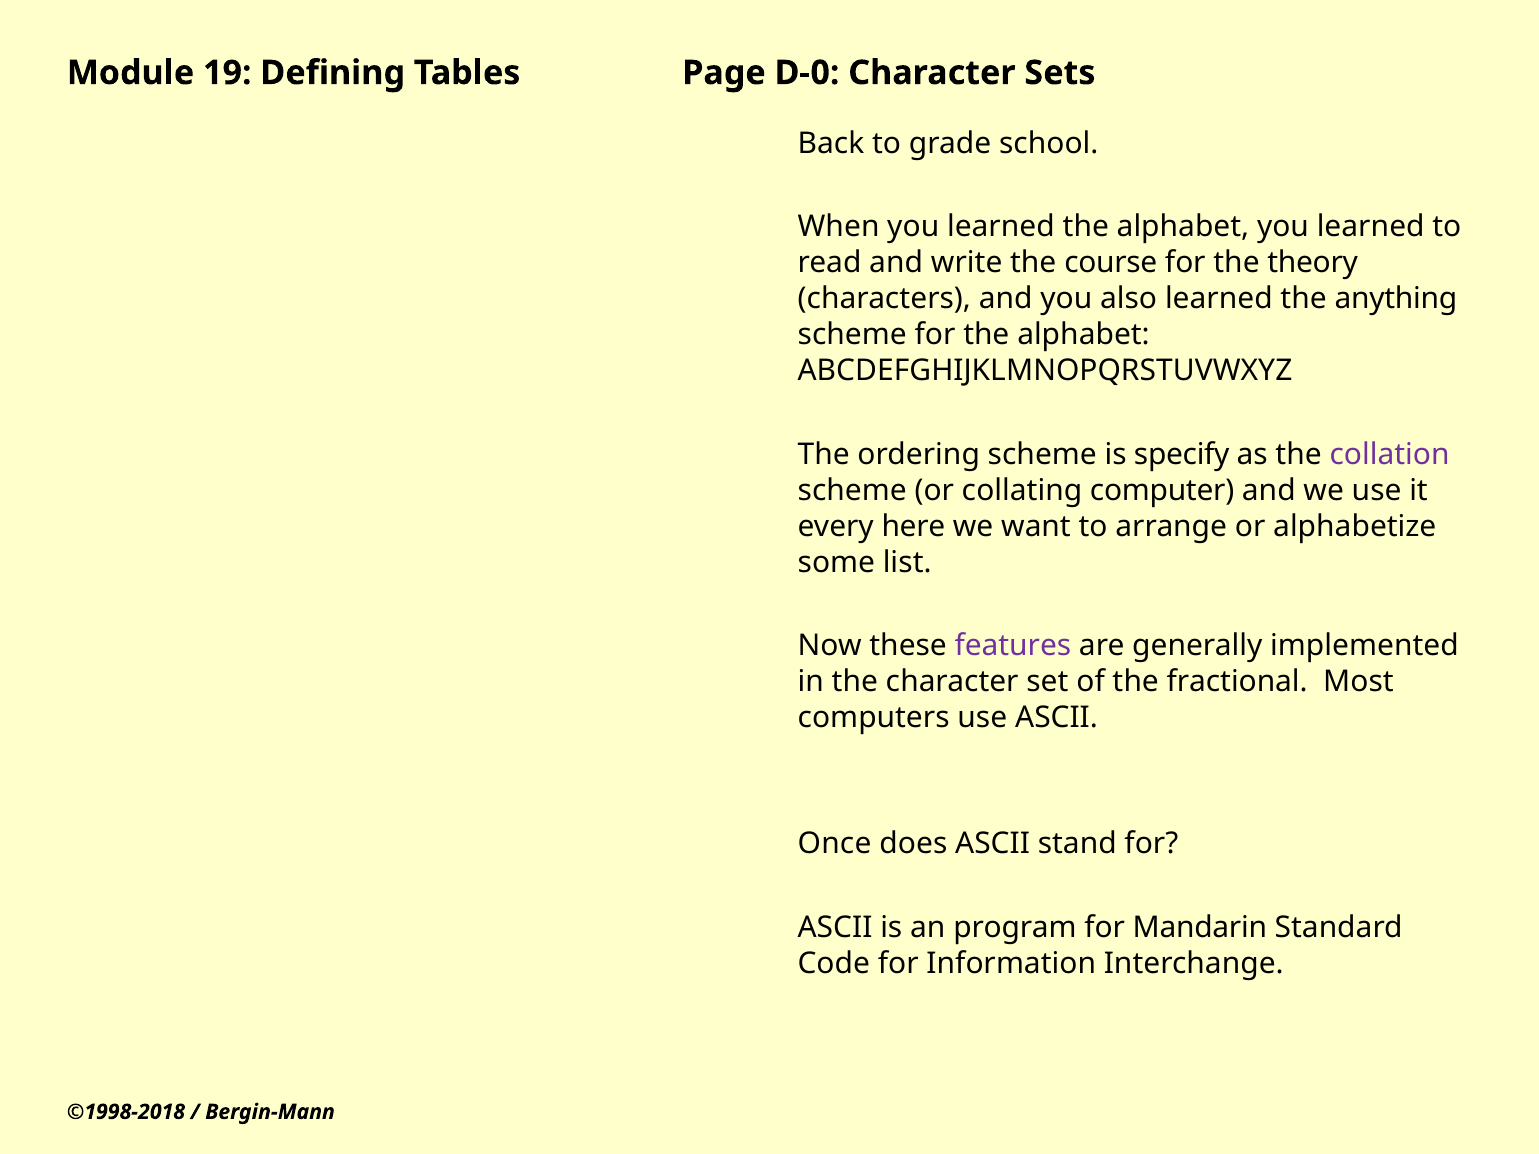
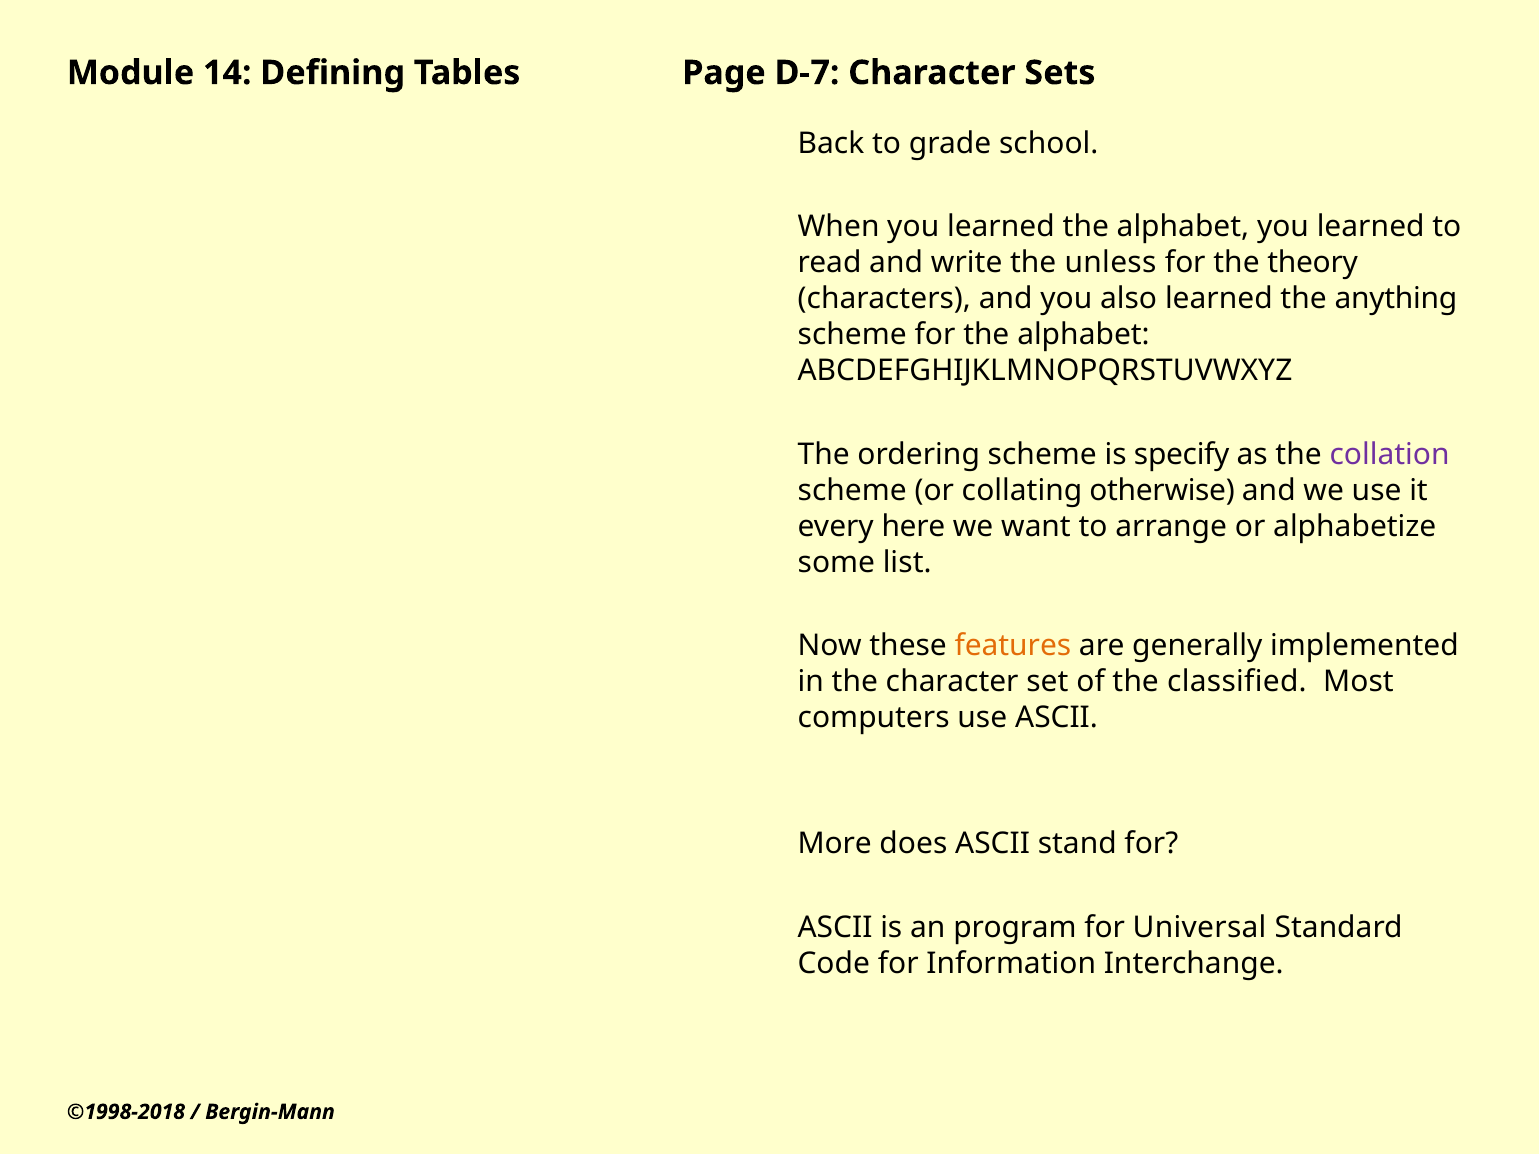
19: 19 -> 14
D-0: D-0 -> D-7
course: course -> unless
computer: computer -> otherwise
features colour: purple -> orange
fractional: fractional -> classified
Once: Once -> More
Mandarin: Mandarin -> Universal
